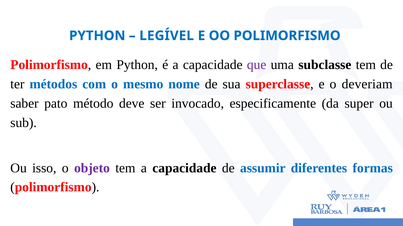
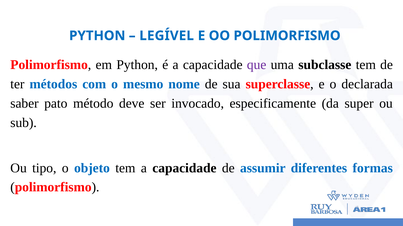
deveriam: deveriam -> declarada
isso: isso -> tipo
objeto colour: purple -> blue
